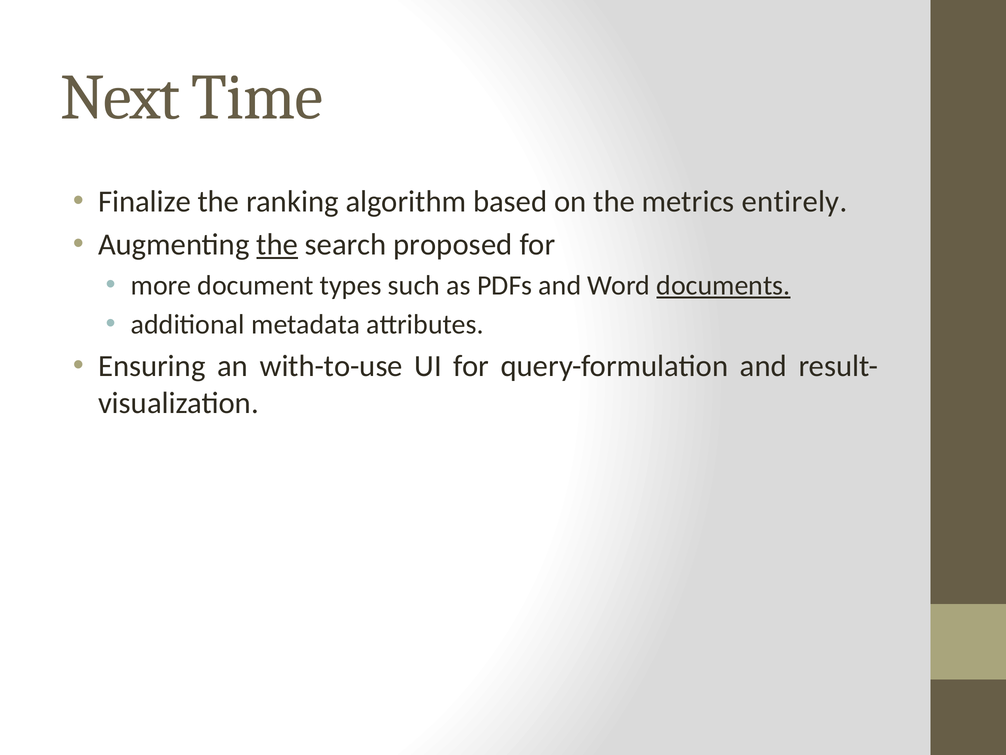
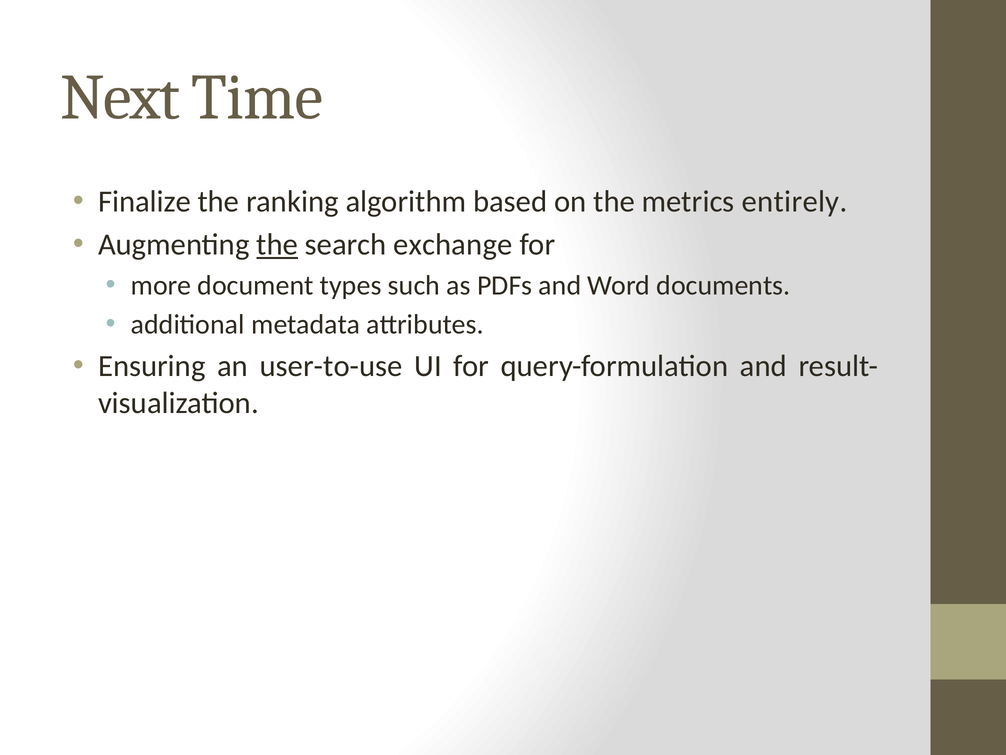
proposed: proposed -> exchange
documents underline: present -> none
with-to-use: with-to-use -> user-to-use
